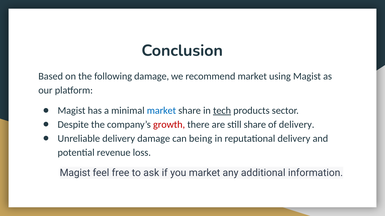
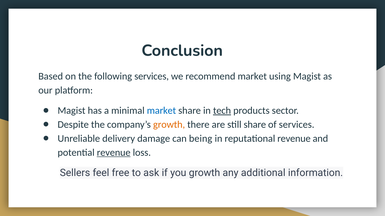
following damage: damage -> services
growth at (169, 125) colour: red -> orange
of delivery: delivery -> services
reputational delivery: delivery -> revenue
revenue at (114, 153) underline: none -> present
Magist at (75, 173): Magist -> Sellers
you market: market -> growth
